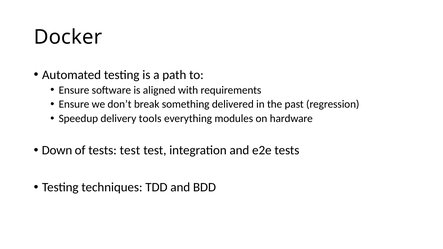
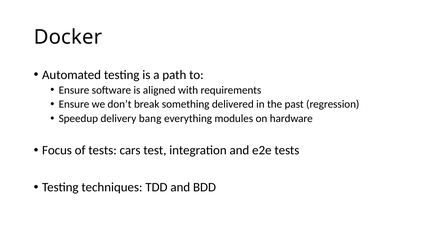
tools: tools -> bang
Down: Down -> Focus
tests test: test -> cars
